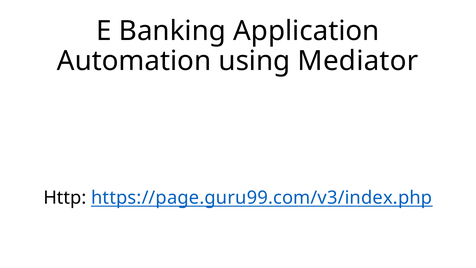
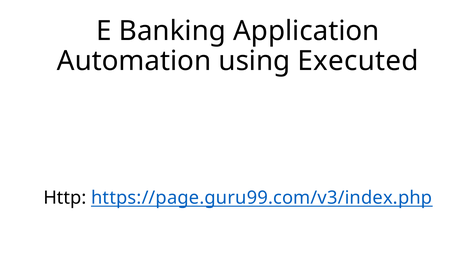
Mediator: Mediator -> Executed
